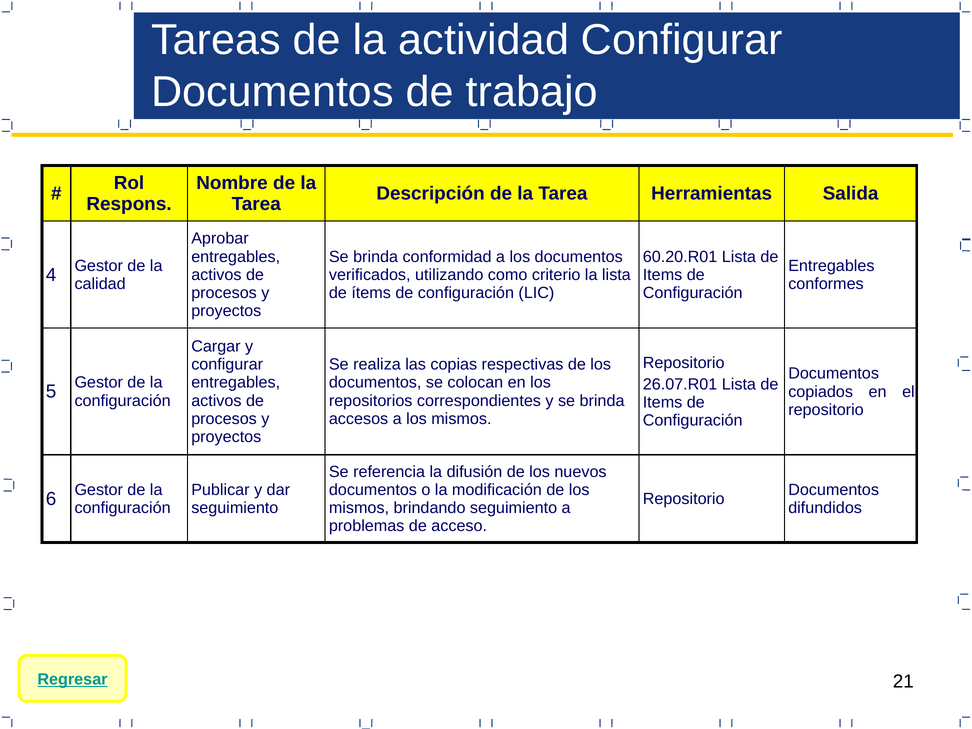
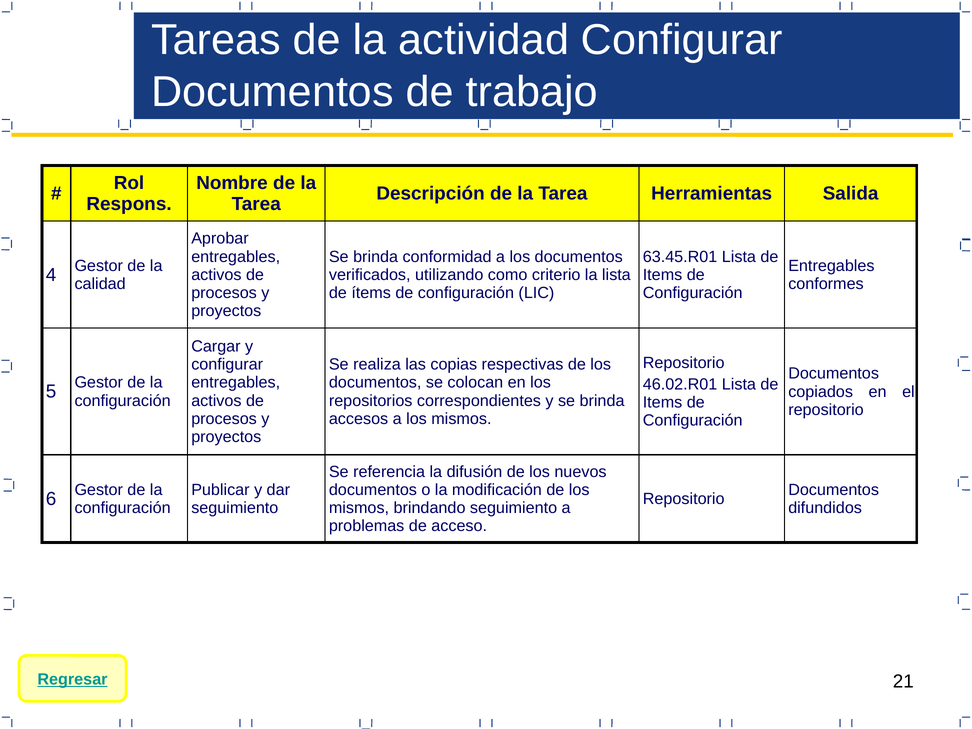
60.20.R01: 60.20.R01 -> 63.45.R01
26.07.R01: 26.07.R01 -> 46.02.R01
